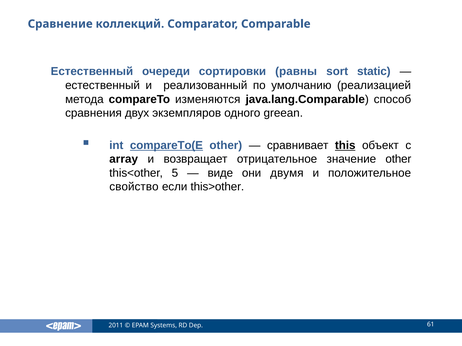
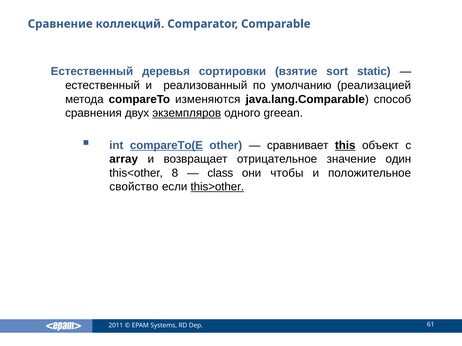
очереди: очереди -> деревья
равны: равны -> взятие
экземпляров underline: none -> present
значение other: other -> один
5: 5 -> 8
виде: виде -> class
двумя: двумя -> чтобы
this>other underline: none -> present
